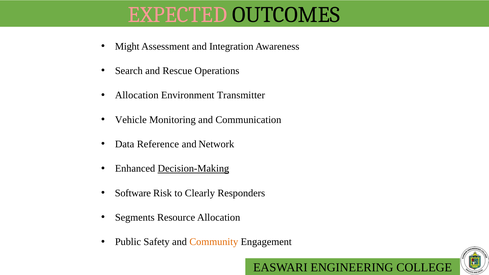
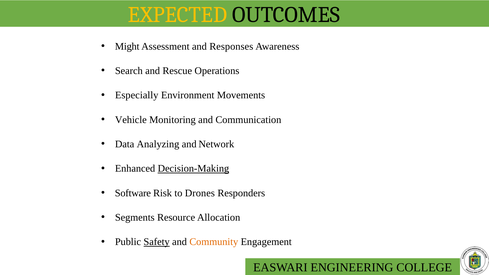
EXPECTED colour: pink -> yellow
Integration: Integration -> Responses
Allocation at (137, 95): Allocation -> Especially
Transmitter: Transmitter -> Movements
Reference: Reference -> Analyzing
Clearly: Clearly -> Drones
Safety underline: none -> present
